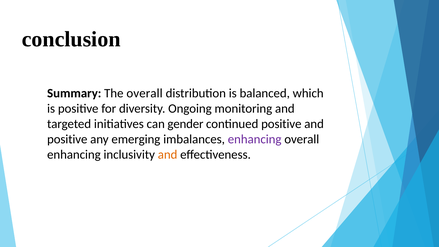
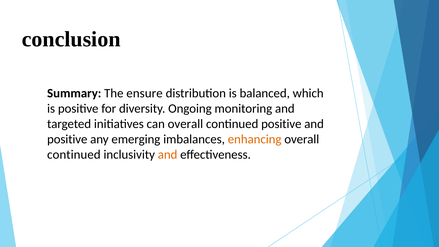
The overall: overall -> ensure
can gender: gender -> overall
enhancing at (255, 139) colour: purple -> orange
enhancing at (74, 155): enhancing -> continued
